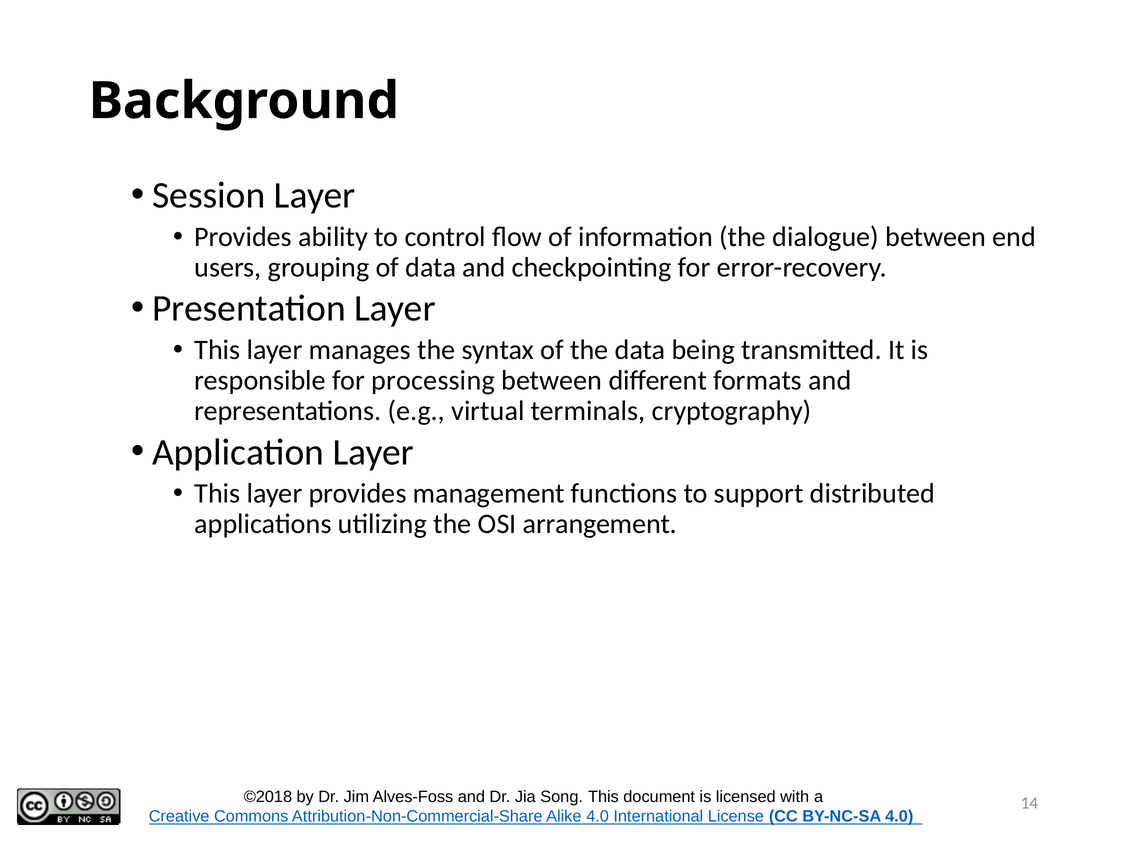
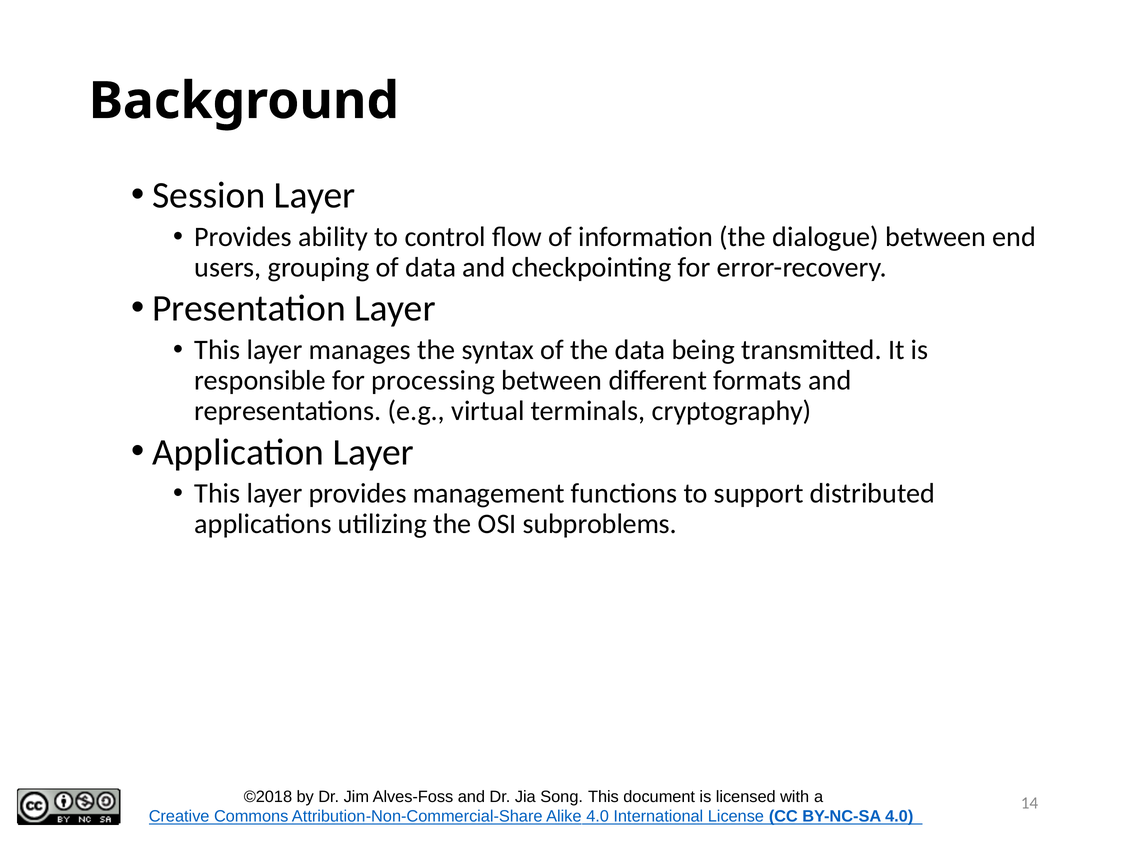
arrangement: arrangement -> subproblems
